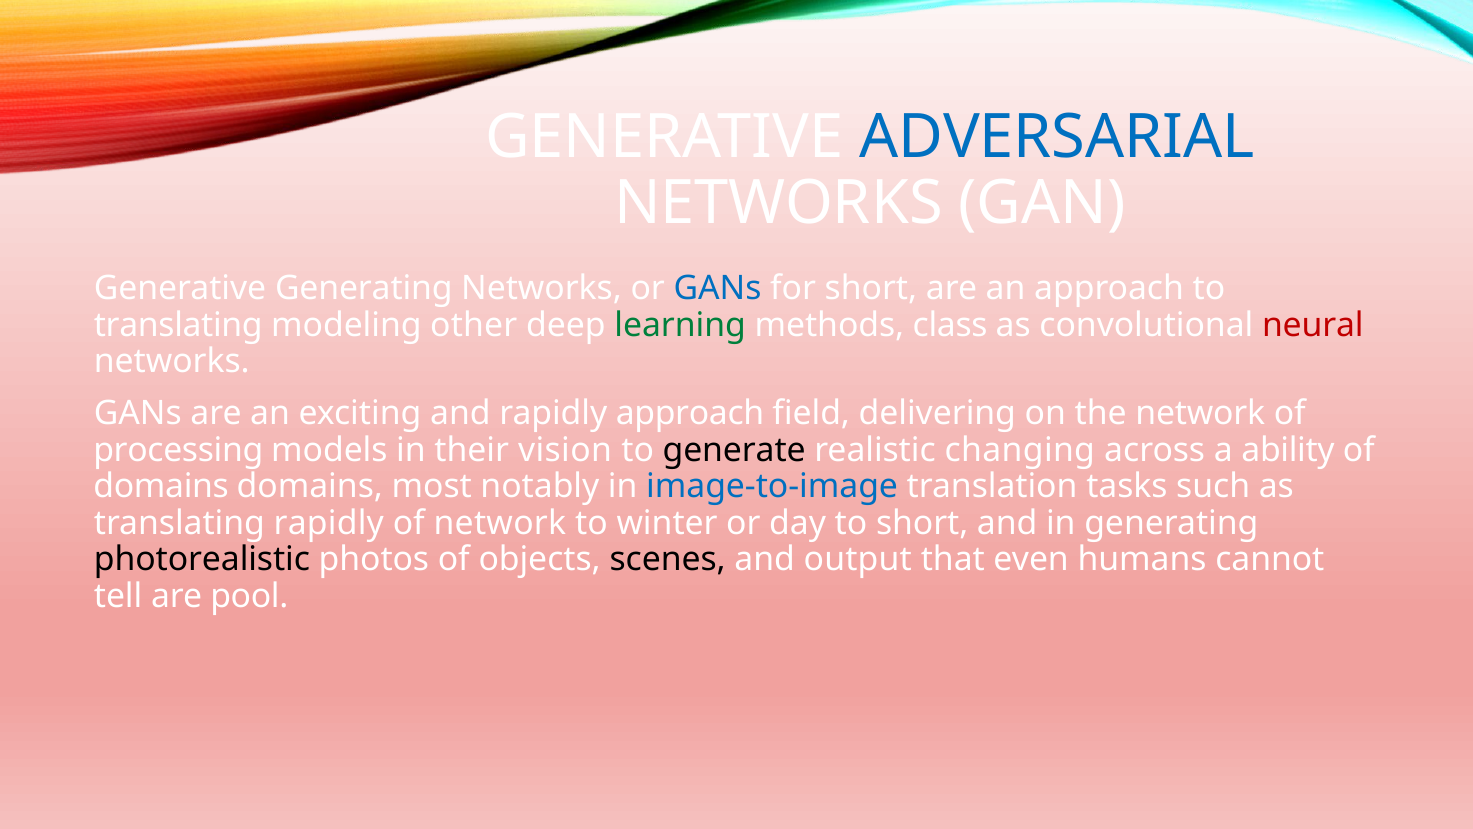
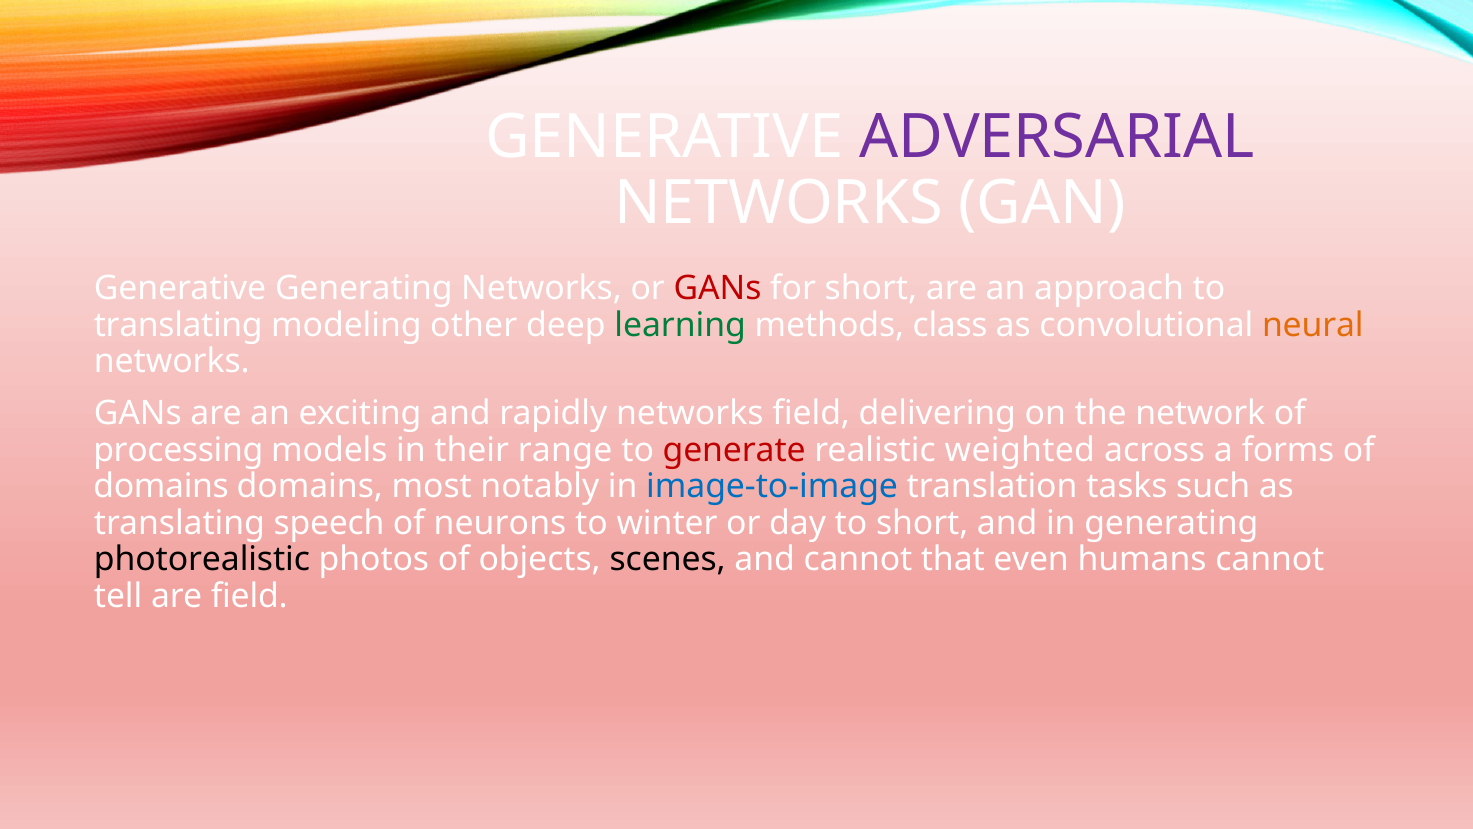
ADVERSARIAL colour: blue -> purple
GANs at (718, 289) colour: blue -> red
neural colour: red -> orange
rapidly approach: approach -> networks
vision: vision -> range
generate colour: black -> red
changing: changing -> weighted
ability: ability -> forms
translating rapidly: rapidly -> speech
of network: network -> neurons
and output: output -> cannot
are pool: pool -> field
